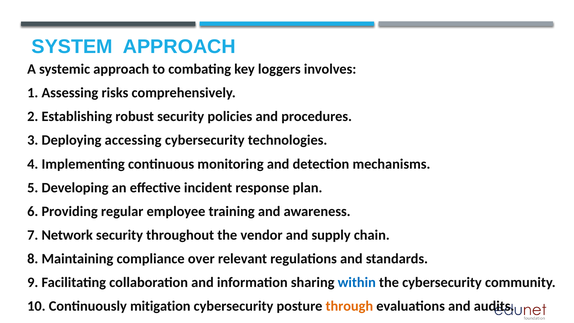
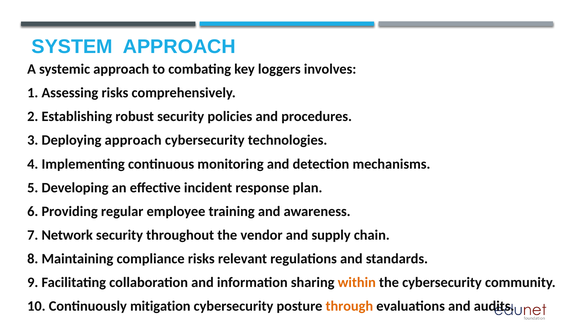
Deploying accessing: accessing -> approach
compliance over: over -> risks
within colour: blue -> orange
